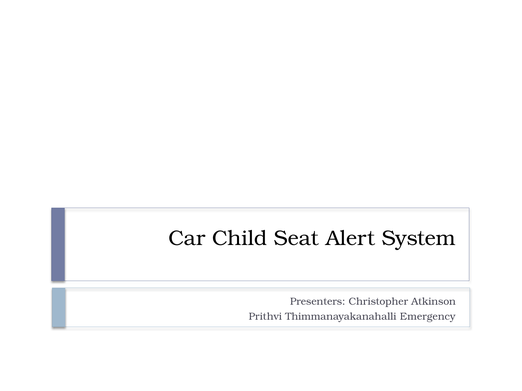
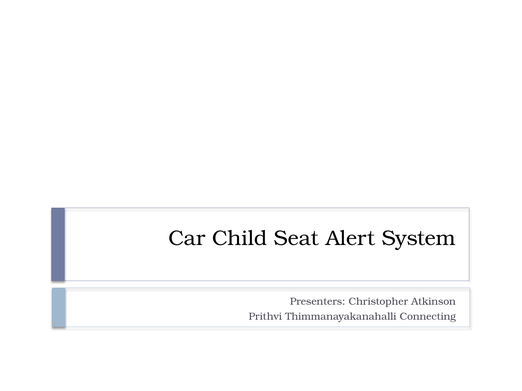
Emergency: Emergency -> Connecting
